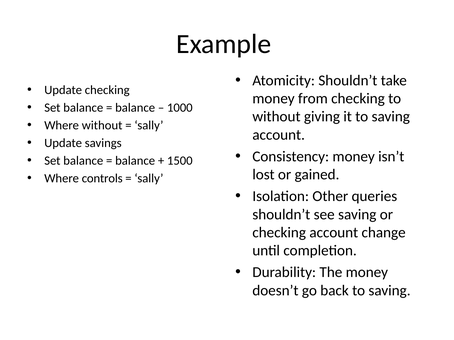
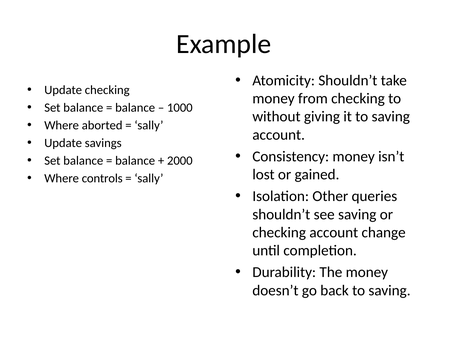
Where without: without -> aborted
1500: 1500 -> 2000
